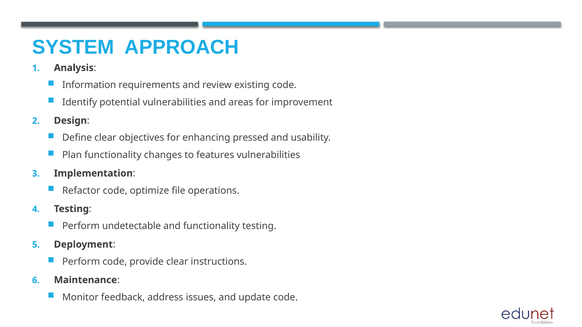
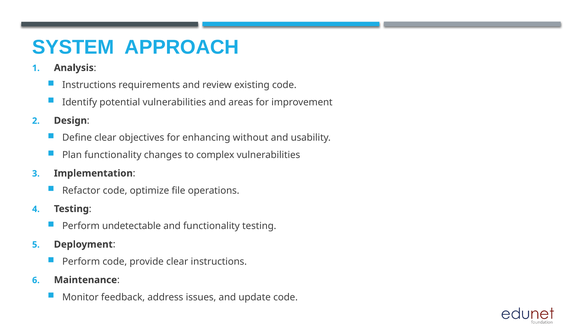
Information at (89, 85): Information -> Instructions
pressed: pressed -> without
features: features -> complex
